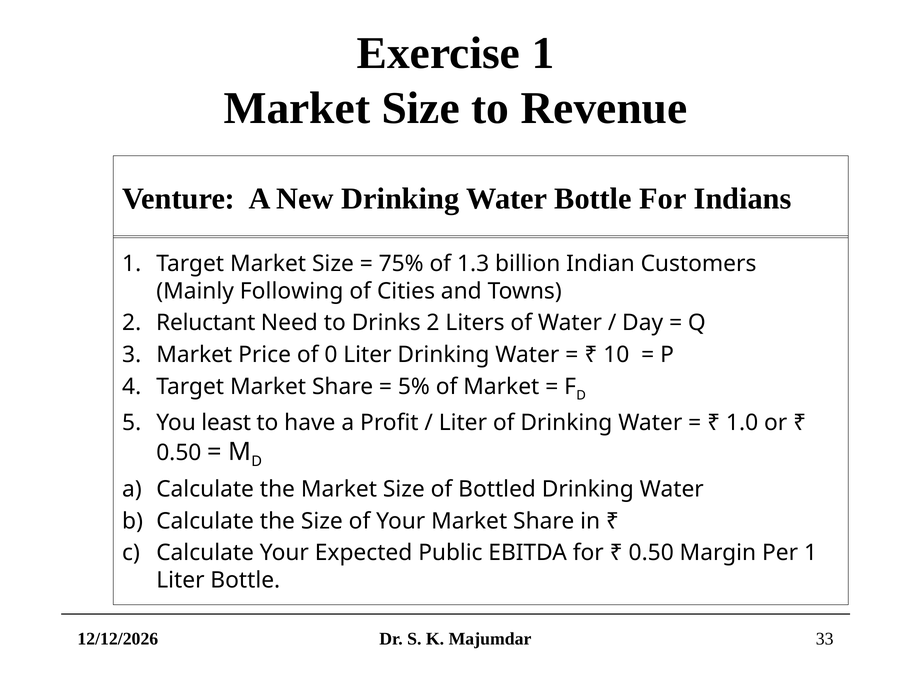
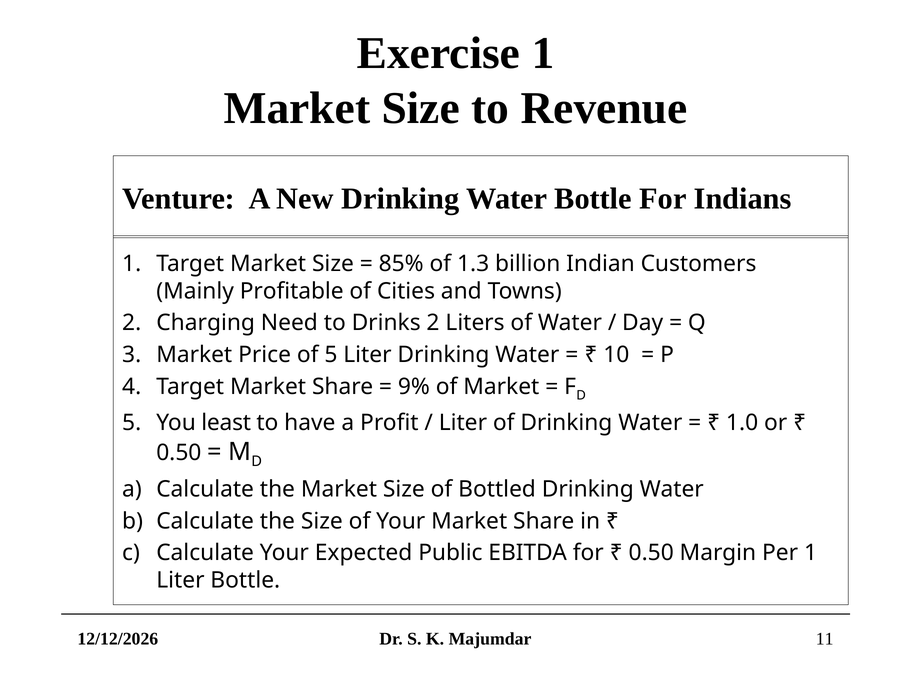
75%: 75% -> 85%
Following: Following -> Profitable
Reluctant: Reluctant -> Charging
of 0: 0 -> 5
5%: 5% -> 9%
33: 33 -> 11
